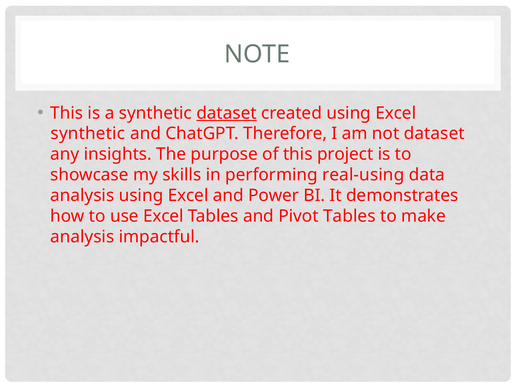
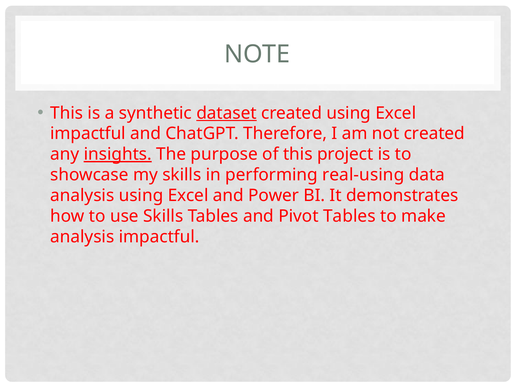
synthetic at (88, 134): synthetic -> impactful
not dataset: dataset -> created
insights underline: none -> present
use Excel: Excel -> Skills
